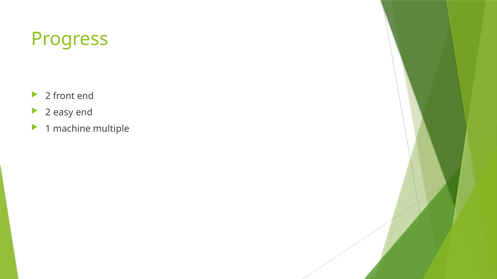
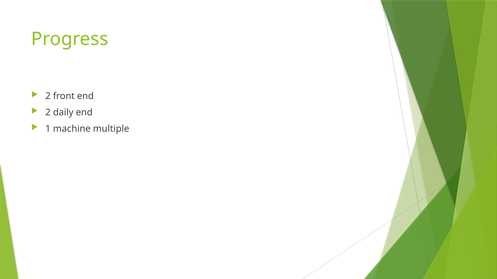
easy: easy -> daily
